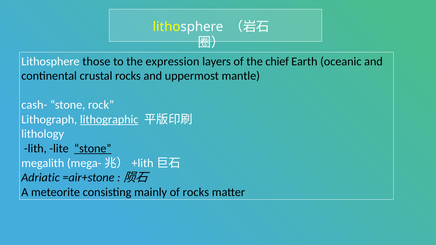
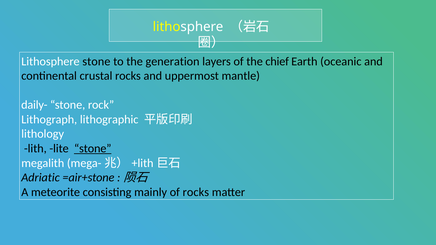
Lithosphere those: those -> stone
expression: expression -> generation
cash-: cash- -> daily-
lithographic underline: present -> none
